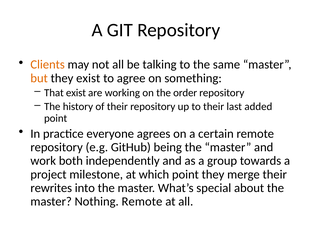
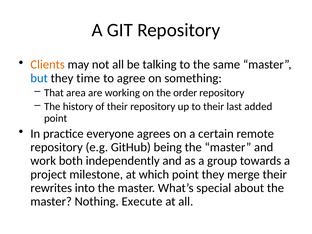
but colour: orange -> blue
they exist: exist -> time
That exist: exist -> area
Nothing Remote: Remote -> Execute
